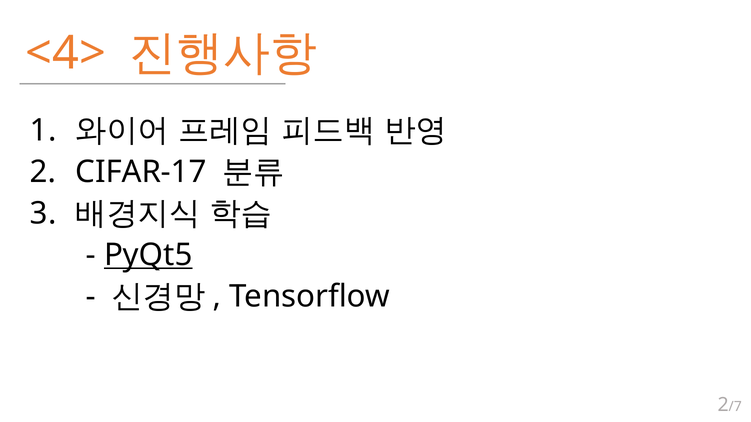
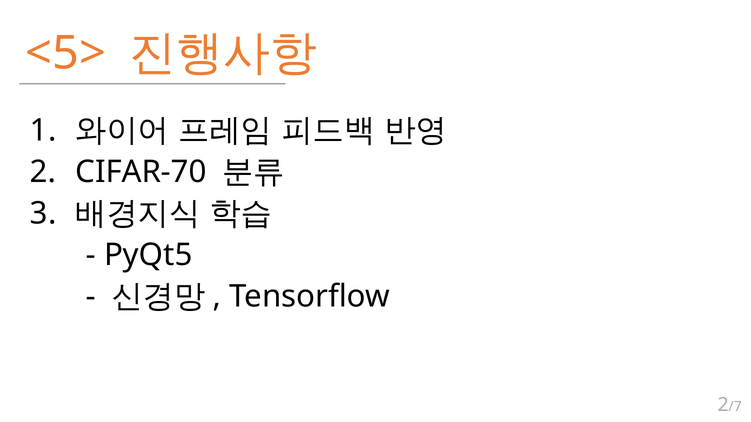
<4>: <4> -> <5>
CIFAR-17: CIFAR-17 -> CIFAR-70
PyQt5 underline: present -> none
